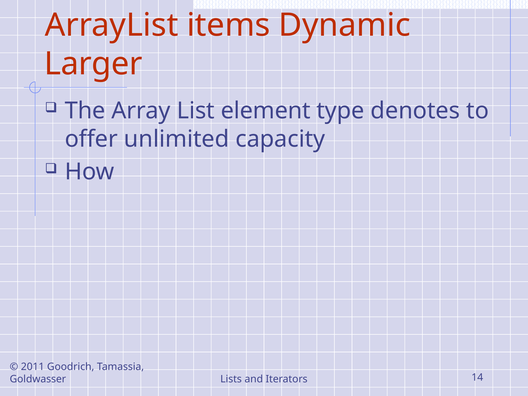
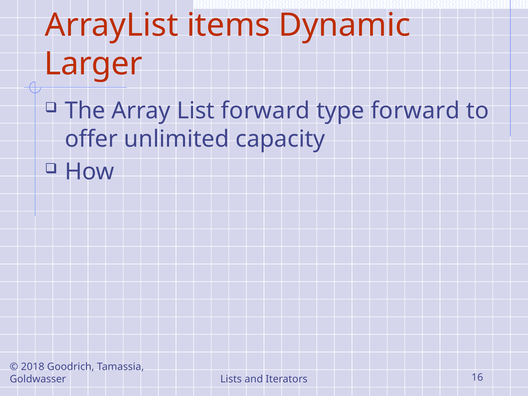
List element: element -> forward
type denotes: denotes -> forward
2011: 2011 -> 2018
14: 14 -> 16
